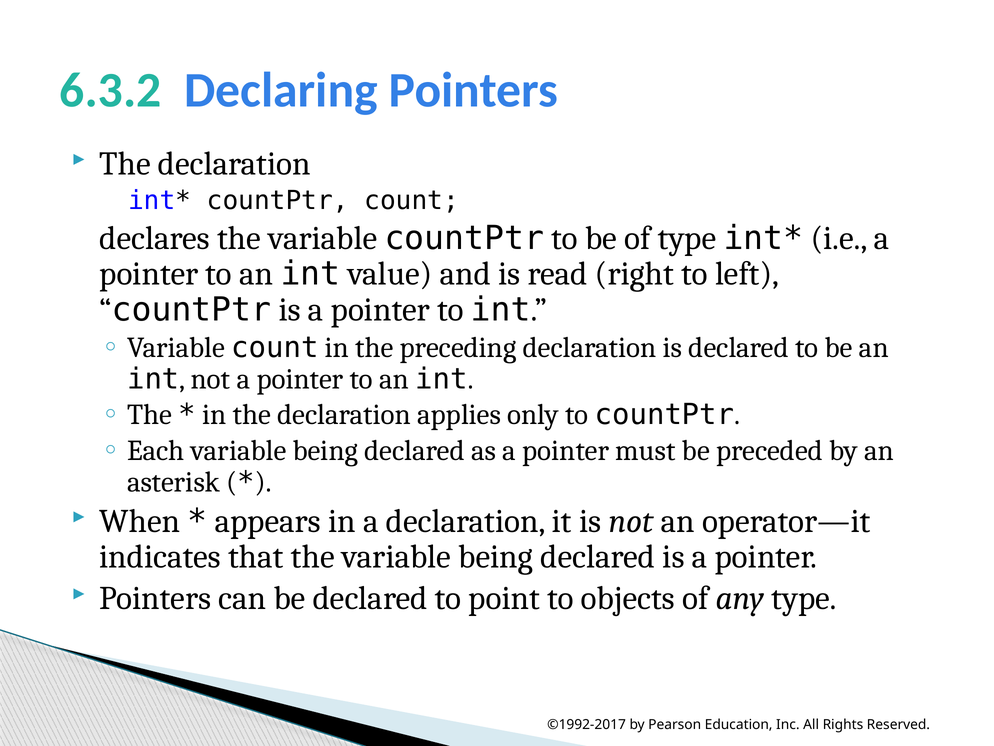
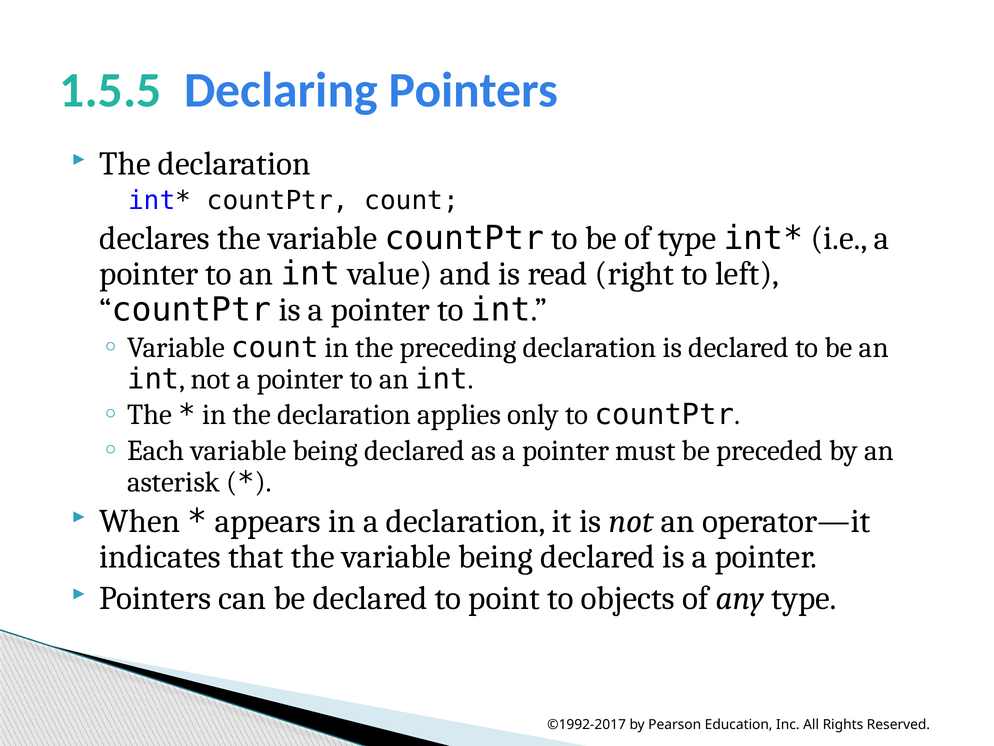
6.3.2: 6.3.2 -> 1.5.5
